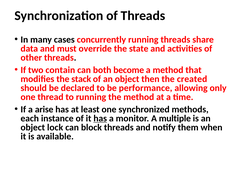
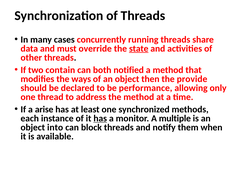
state underline: none -> present
become: become -> notified
stack: stack -> ways
created: created -> provide
to running: running -> address
lock: lock -> into
